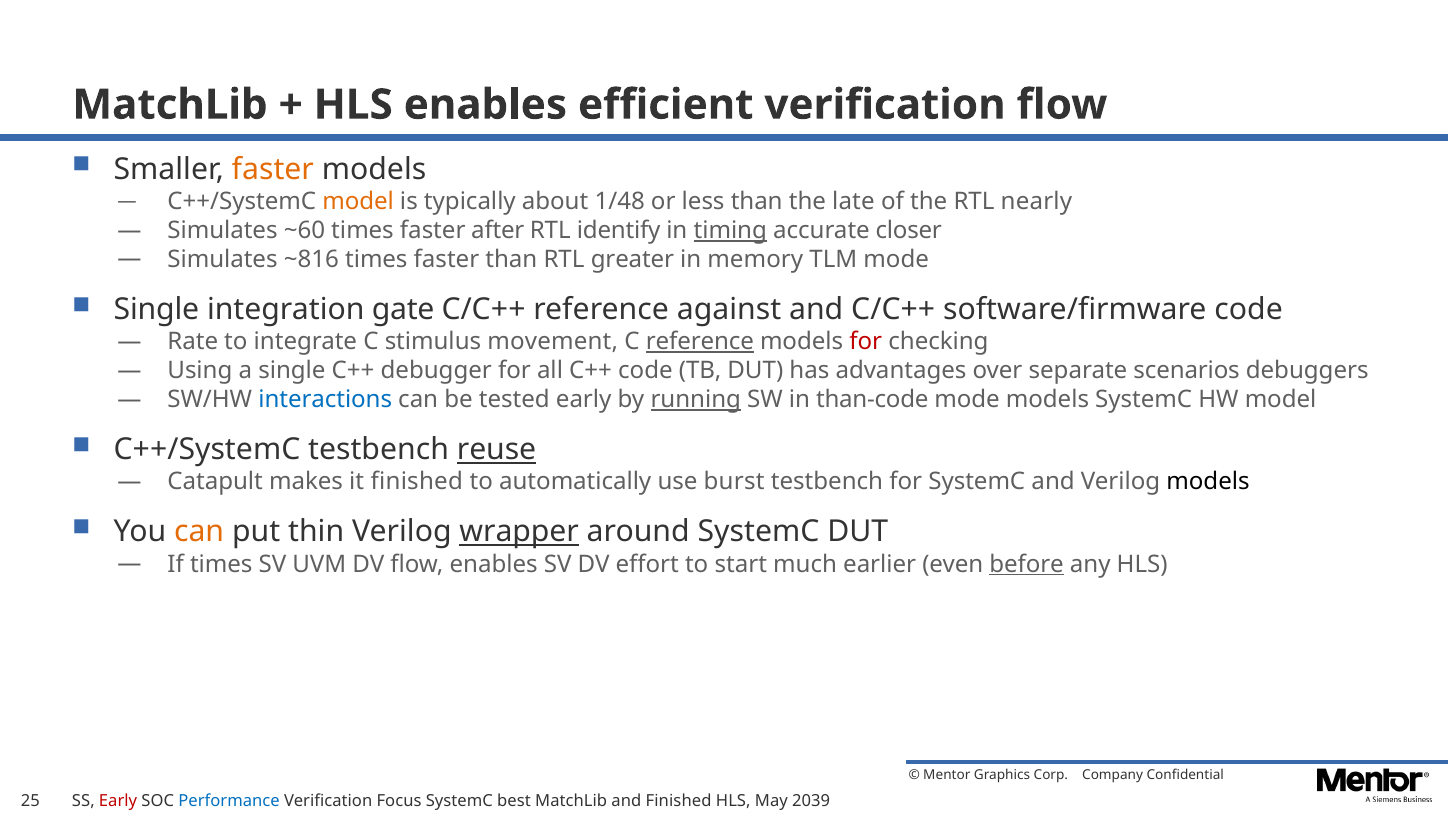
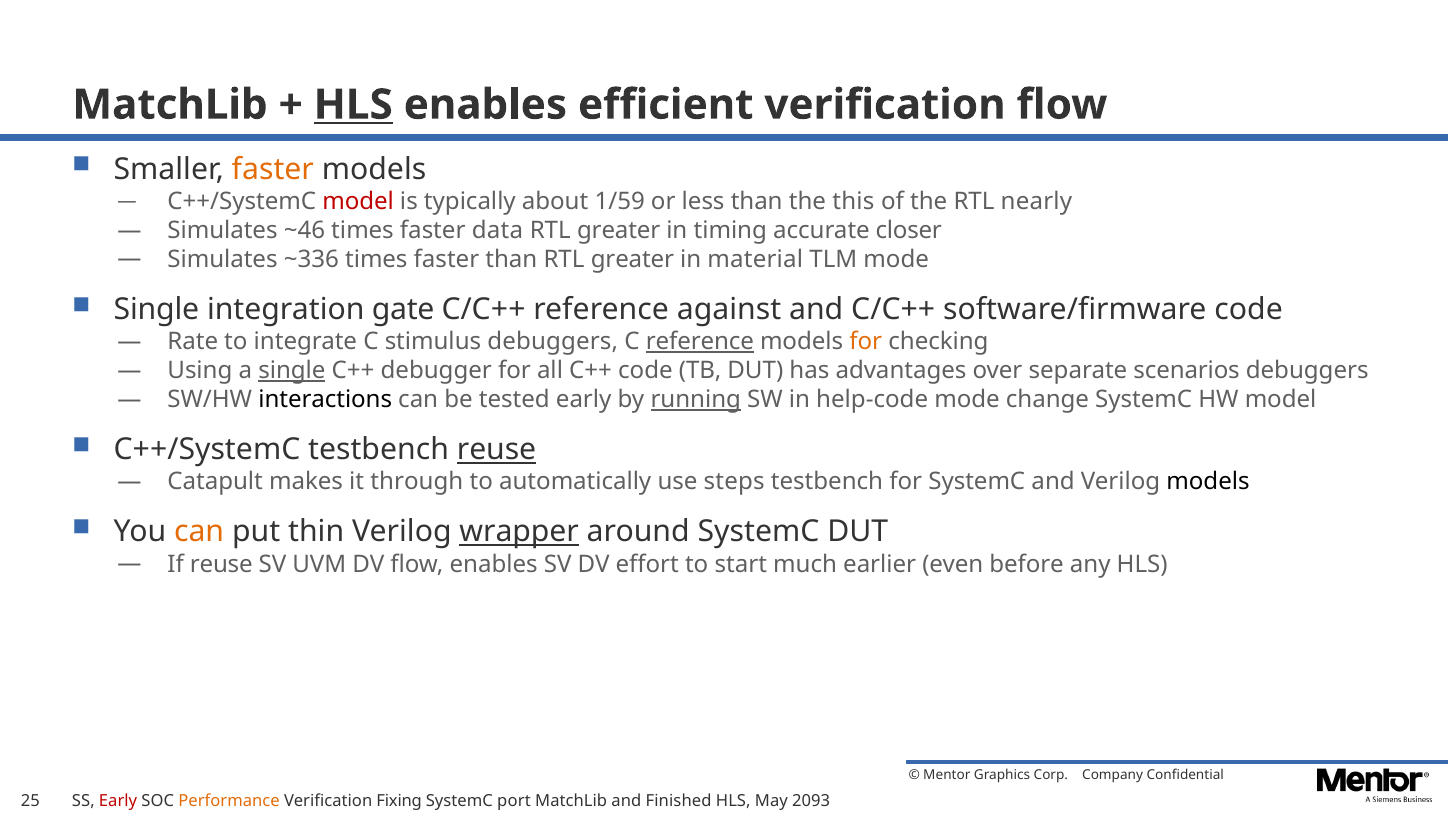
HLS at (353, 105) underline: none -> present
model at (358, 201) colour: orange -> red
1/48: 1/48 -> 1/59
late: late -> this
~60: ~60 -> ~46
after: after -> data
identify at (619, 230): identify -> greater
timing underline: present -> none
~816: ~816 -> ~336
memory: memory -> material
stimulus movement: movement -> debuggers
for at (866, 342) colour: red -> orange
single at (292, 370) underline: none -> present
interactions colour: blue -> black
than-code: than-code -> help-code
mode models: models -> change
it finished: finished -> through
burst: burst -> steps
If times: times -> reuse
before underline: present -> none
Performance colour: blue -> orange
Focus: Focus -> Fixing
best: best -> port
2039: 2039 -> 2093
